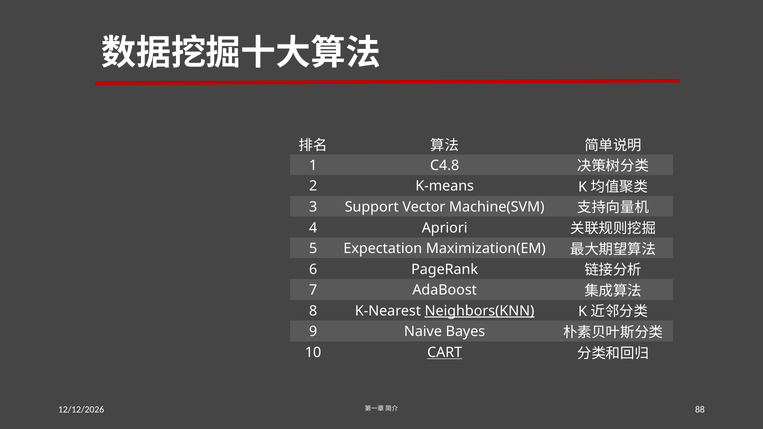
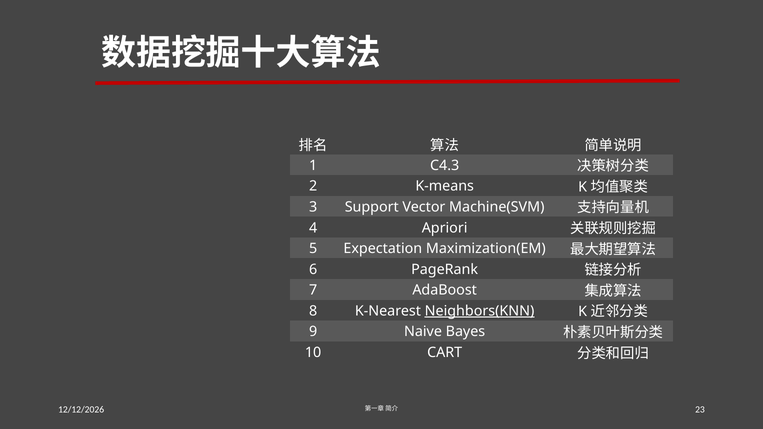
C4.8: C4.8 -> C4.3
CART underline: present -> none
88: 88 -> 23
